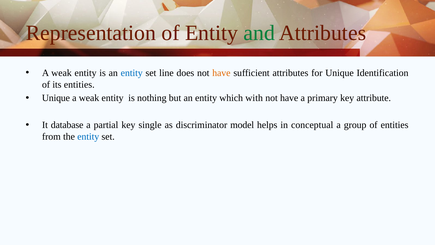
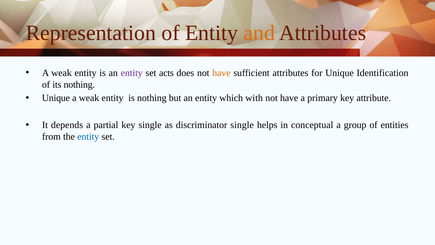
and colour: green -> orange
entity at (132, 73) colour: blue -> purple
line: line -> acts
its entities: entities -> nothing
database: database -> depends
discriminator model: model -> single
